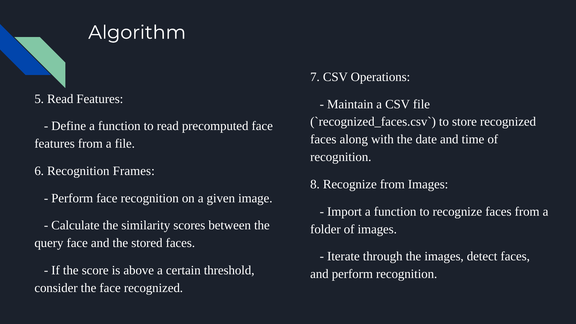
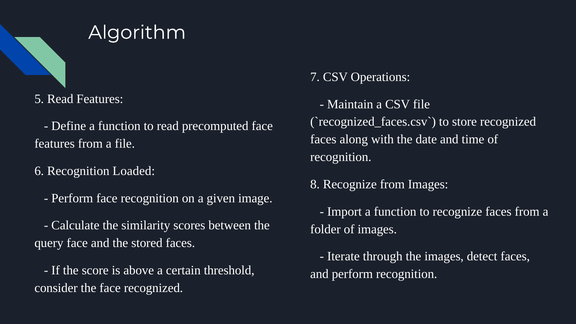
Frames: Frames -> Loaded
